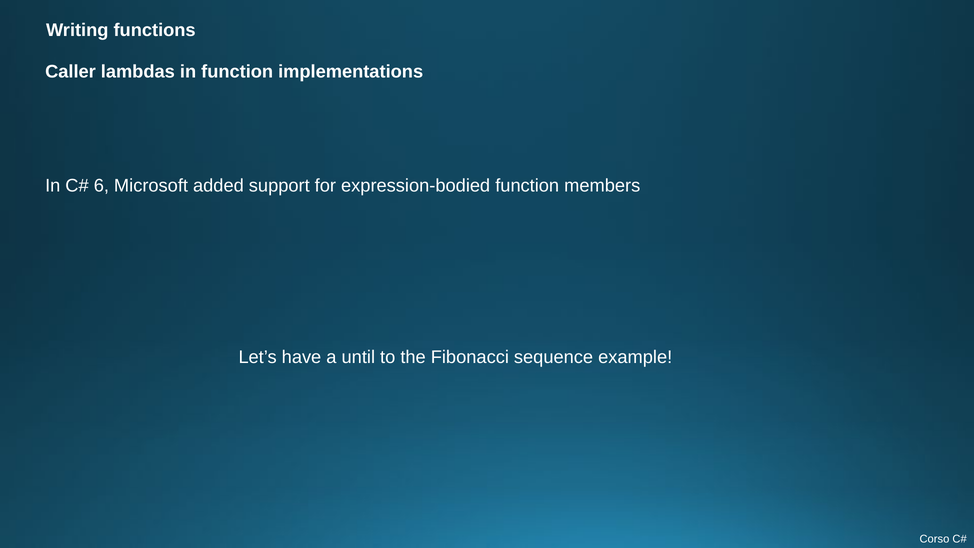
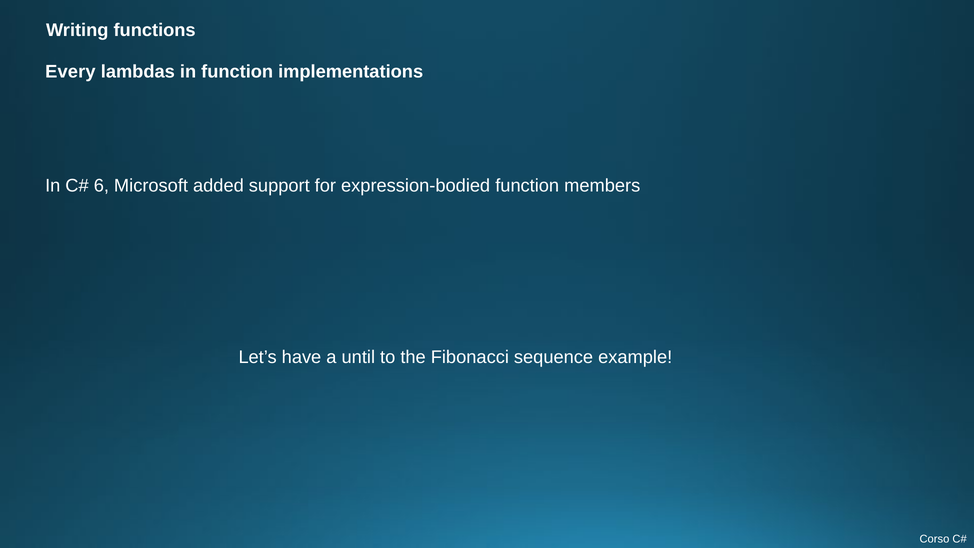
Caller: Caller -> Every
